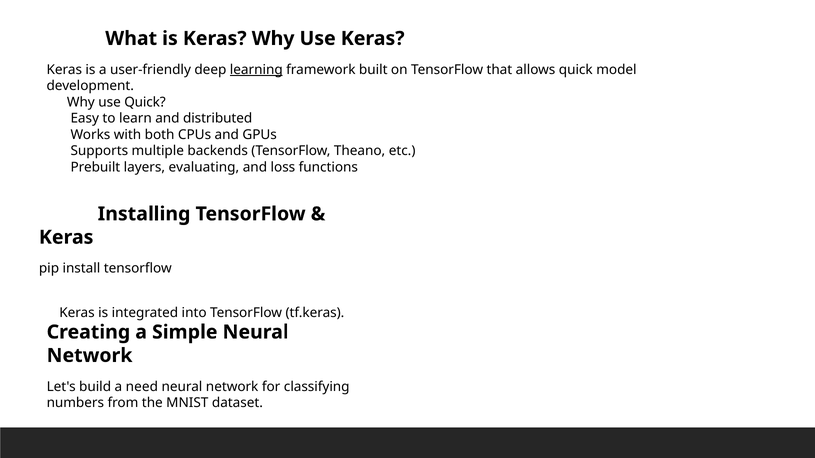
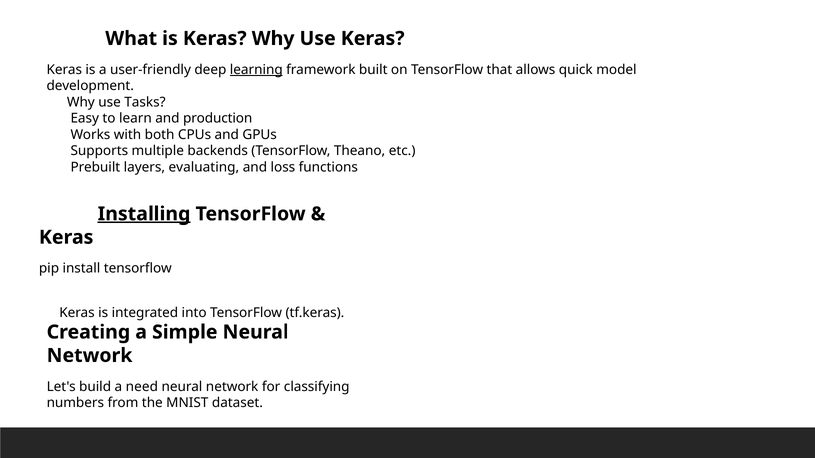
use Quick: Quick -> Tasks
distributed: distributed -> production
Installing underline: none -> present
